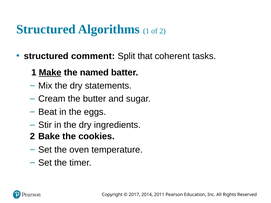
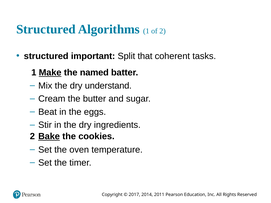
comment: comment -> important
statements: statements -> understand
Bake underline: none -> present
